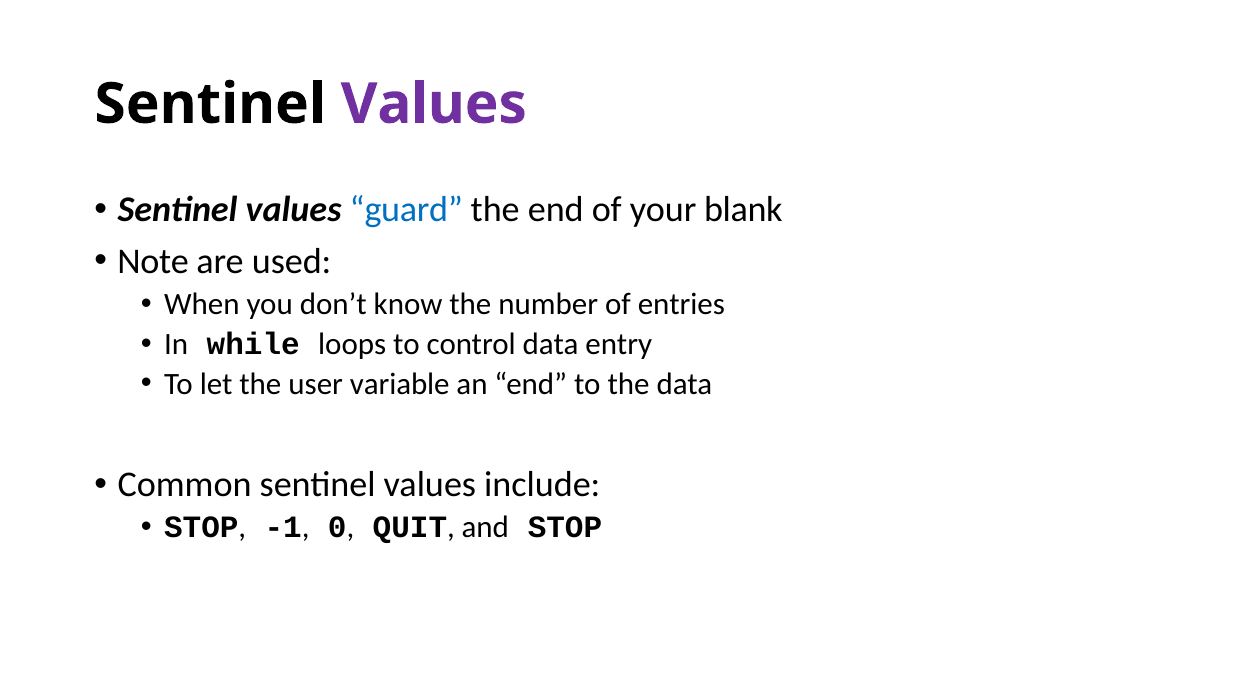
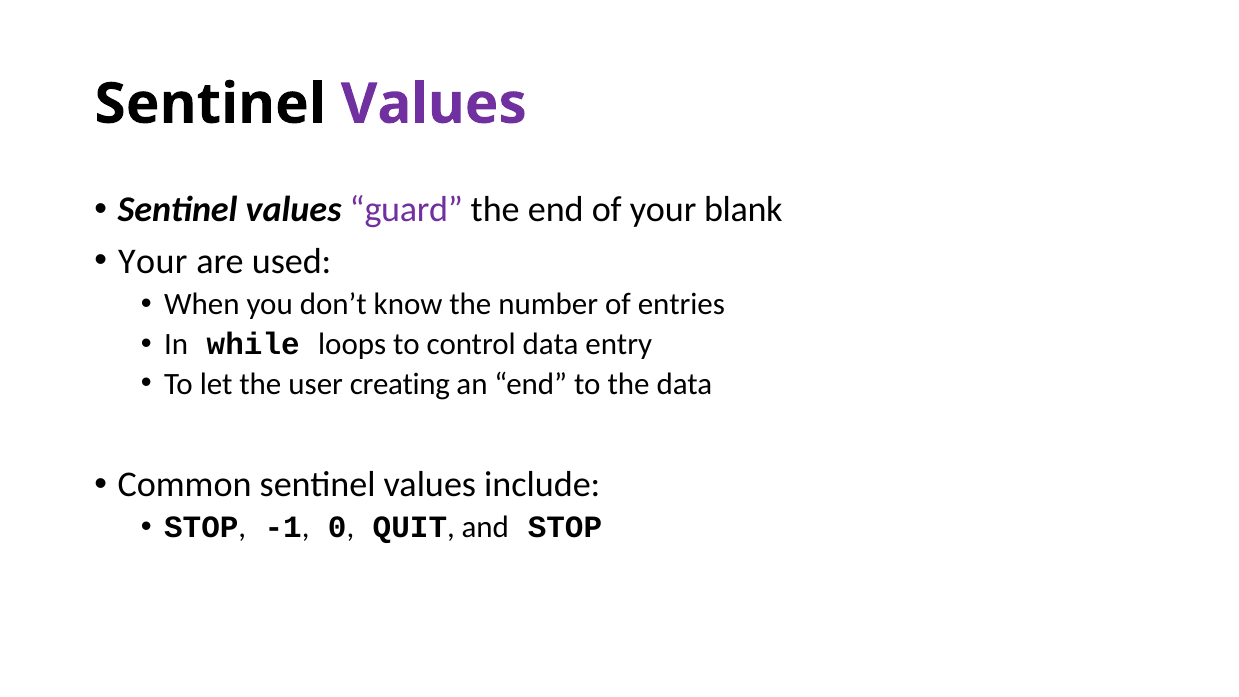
guard colour: blue -> purple
Note at (153, 261): Note -> Your
variable: variable -> creating
